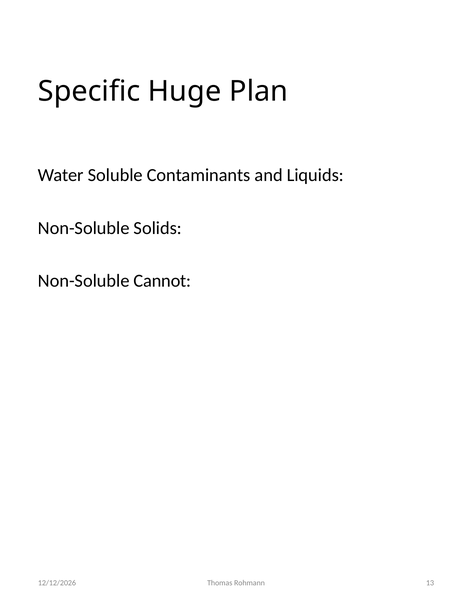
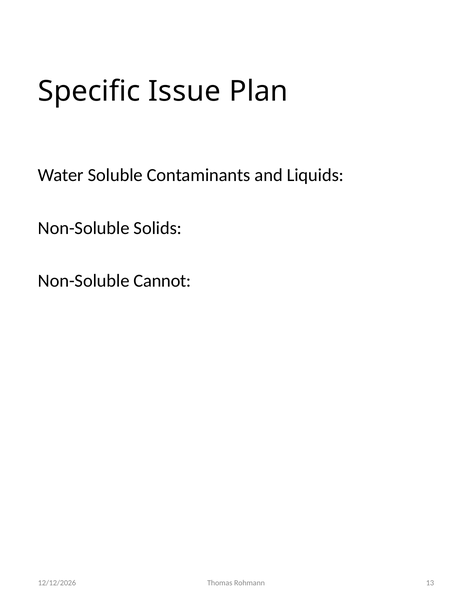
Huge: Huge -> Issue
